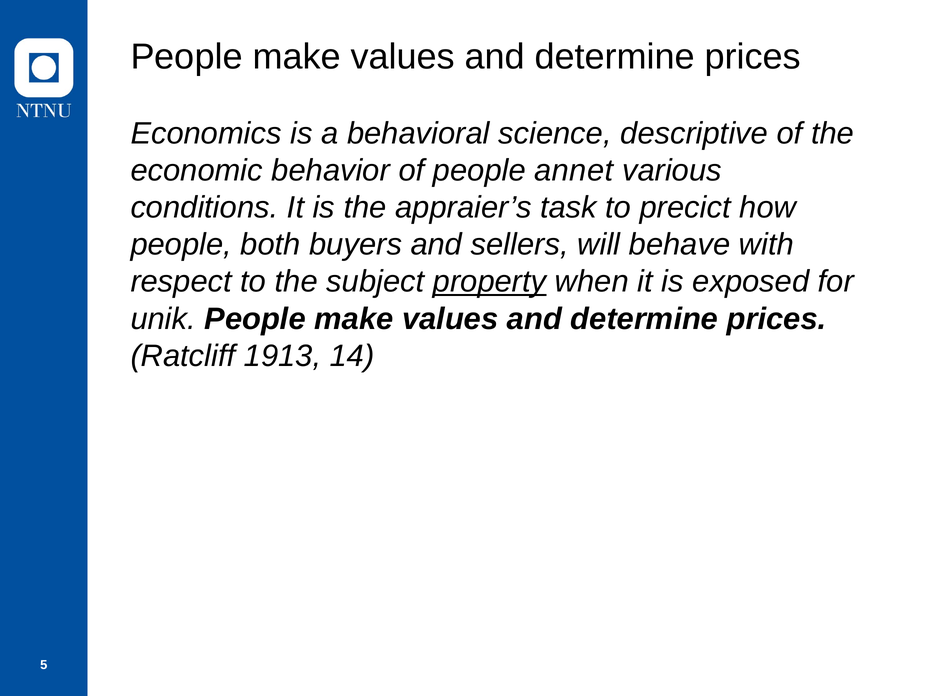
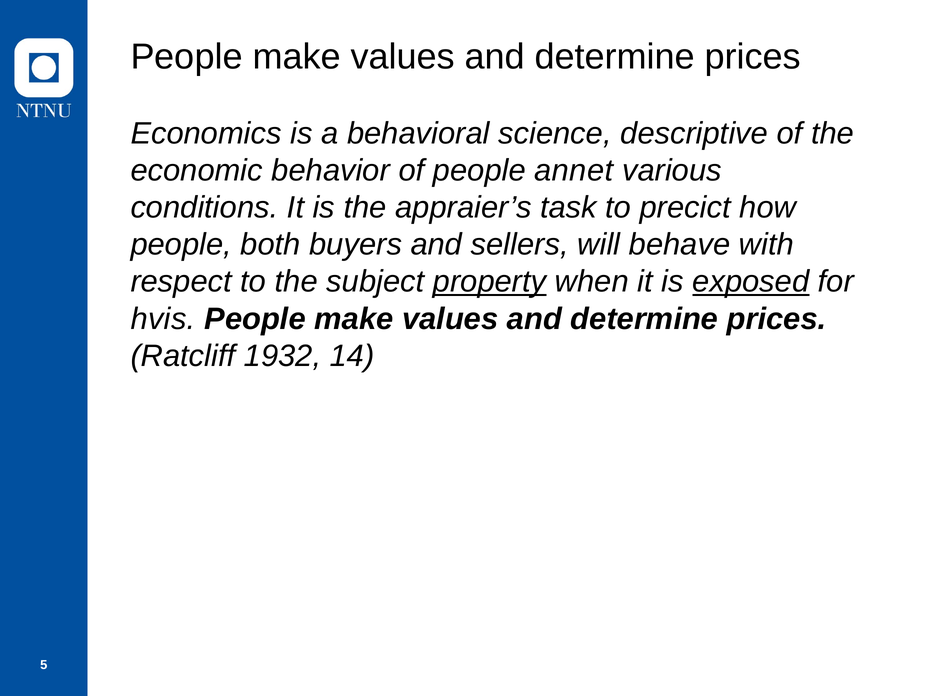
exposed underline: none -> present
unik: unik -> hvis
1913: 1913 -> 1932
